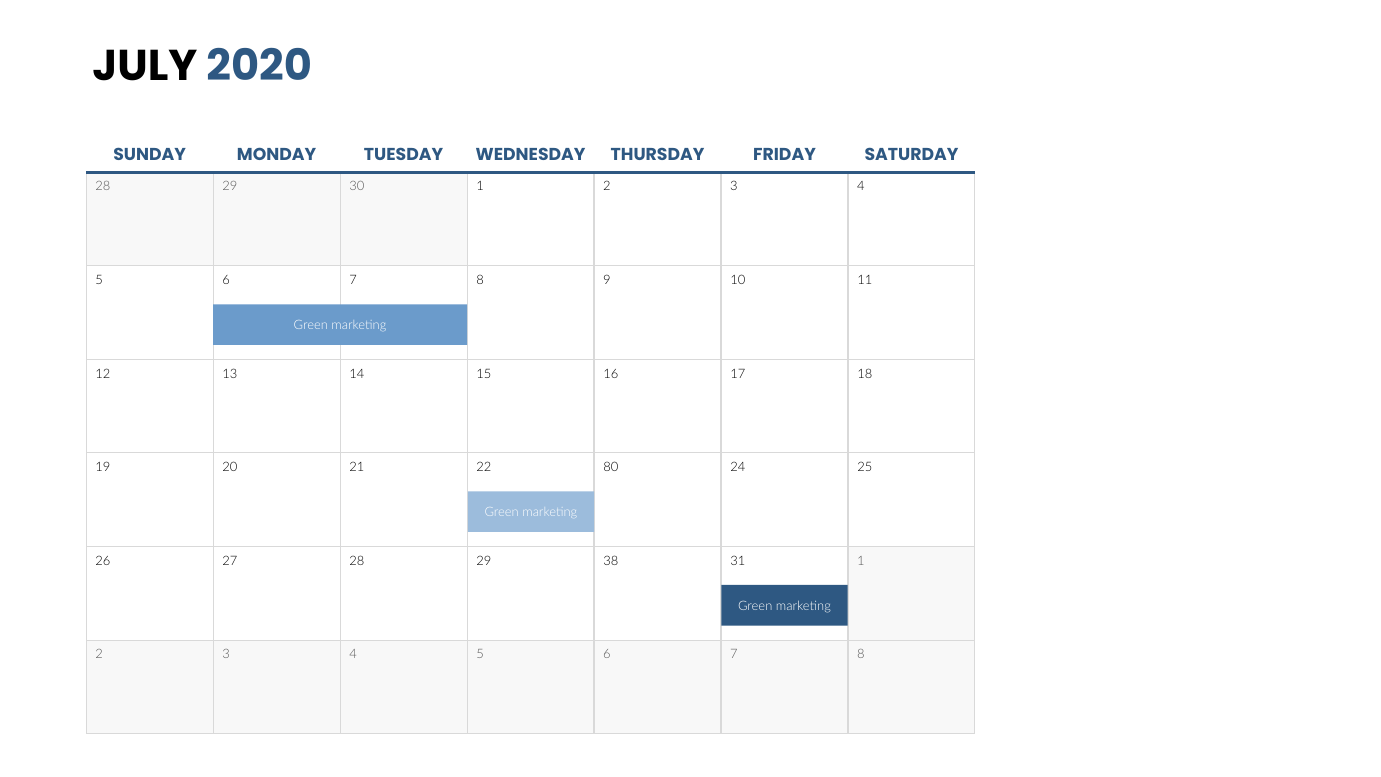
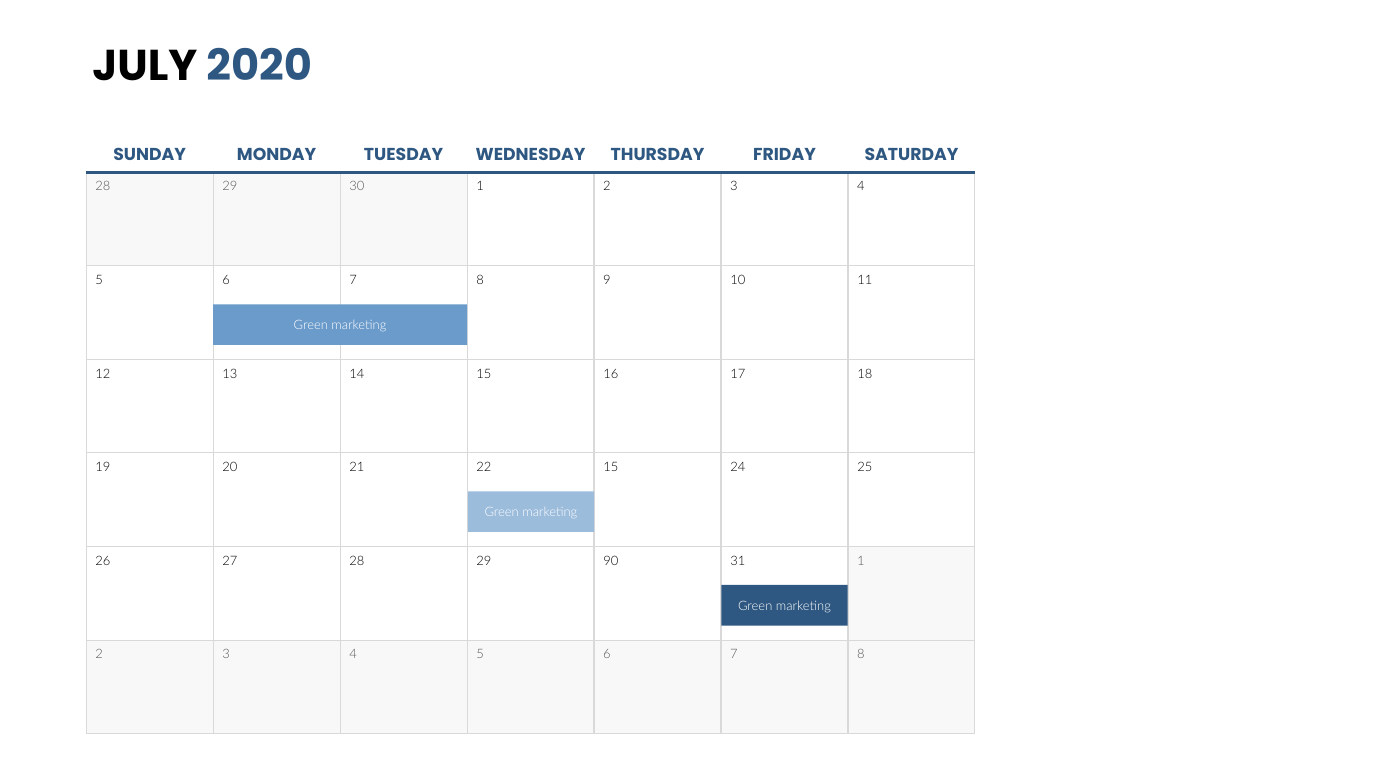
22 80: 80 -> 15
38: 38 -> 90
